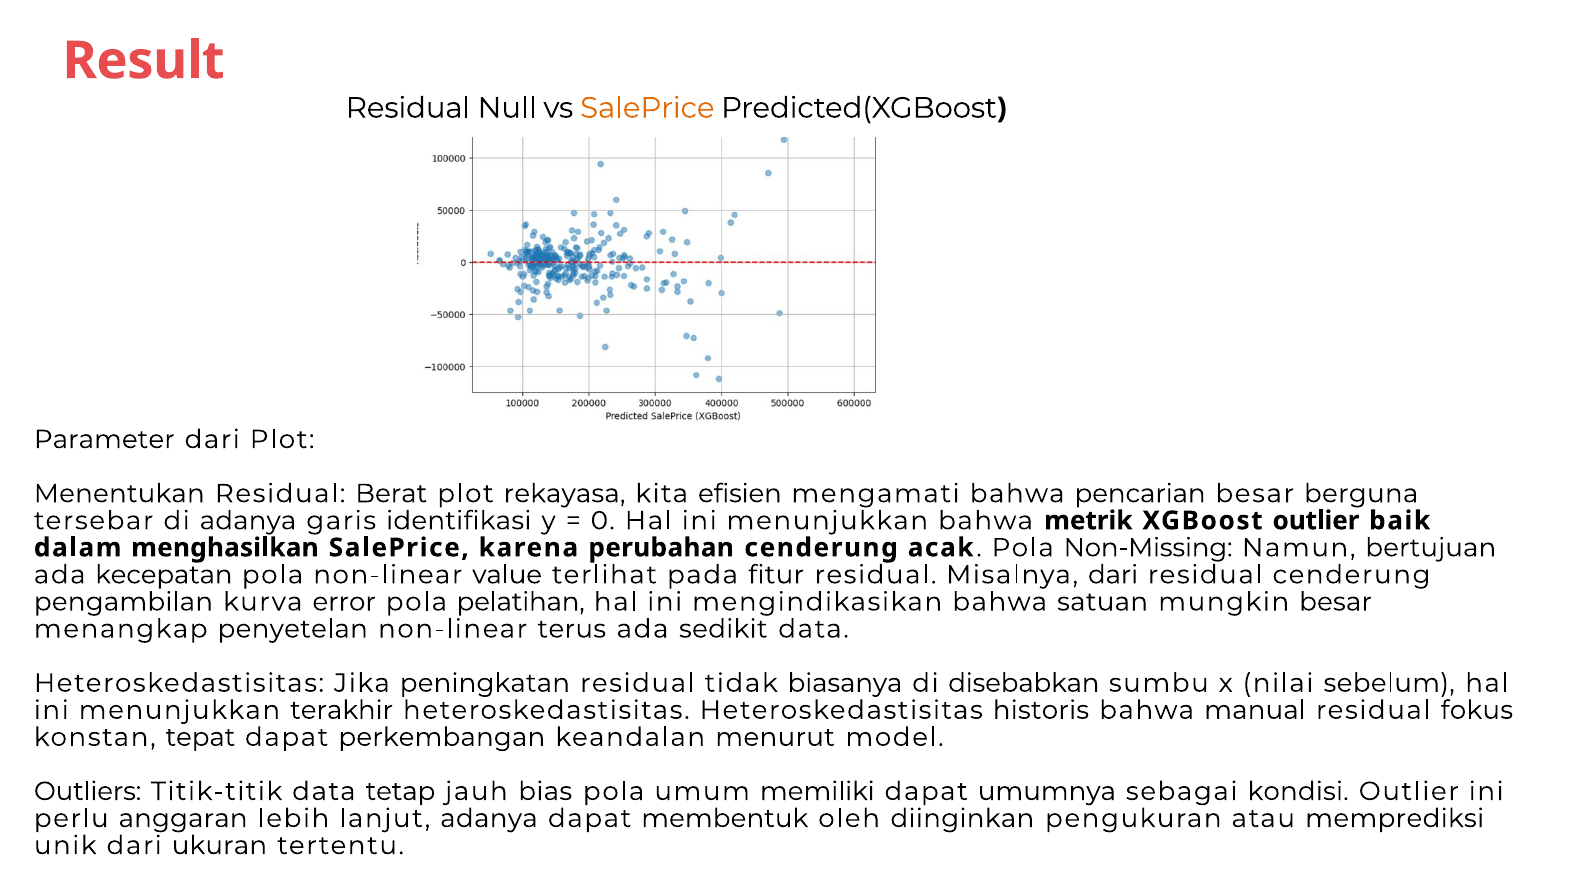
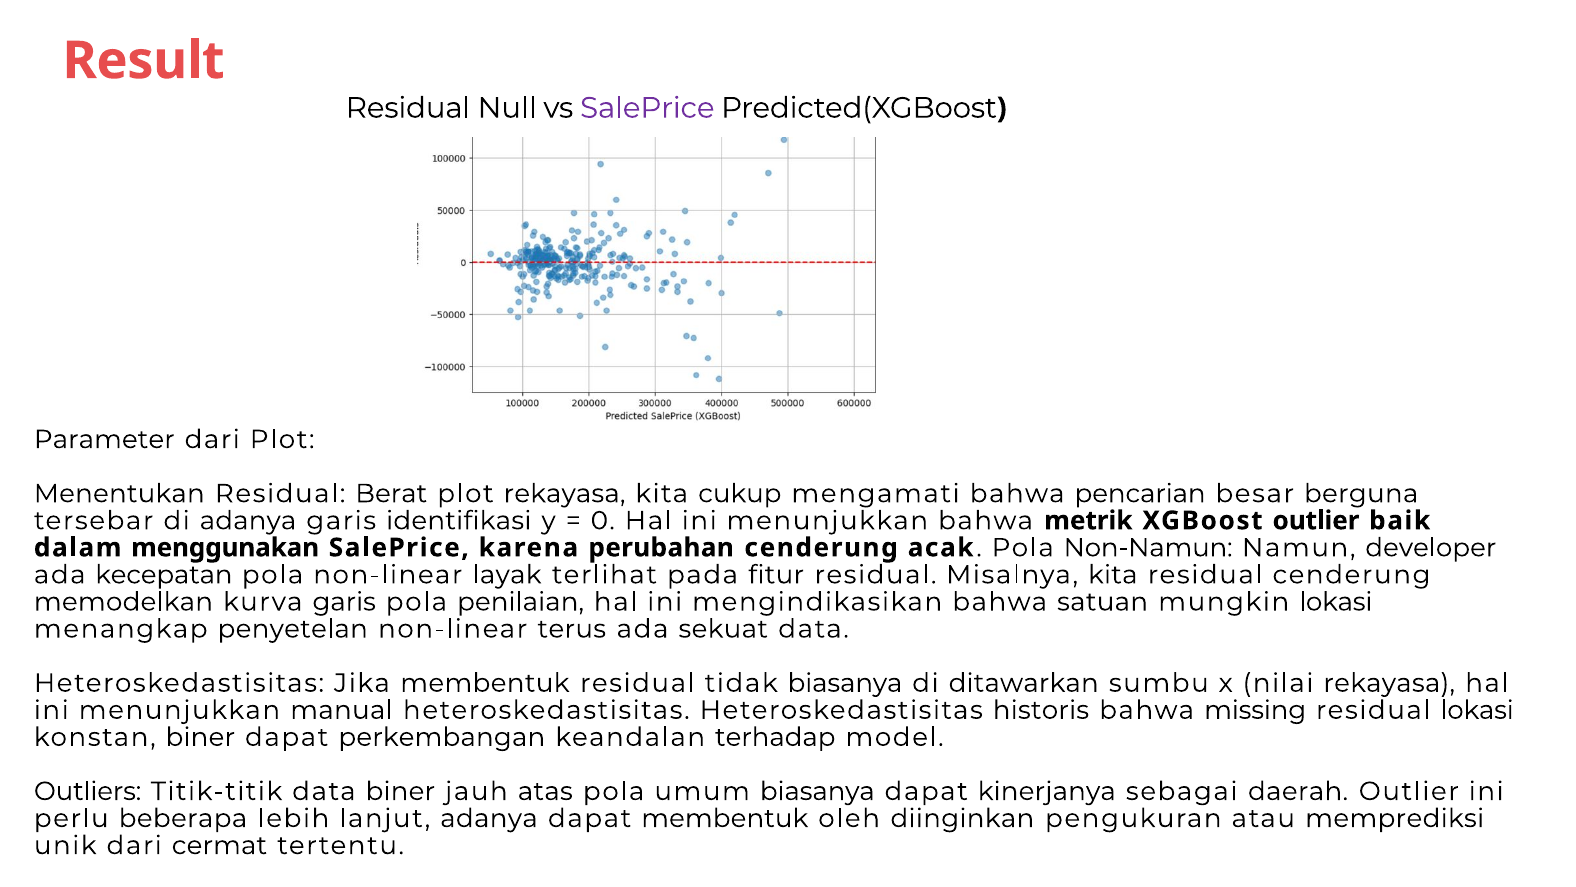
SalePrice at (647, 108) colour: orange -> purple
efisien: efisien -> cukup
menghasilkan: menghasilkan -> menggunakan
Non-Missing: Non-Missing -> Non-Namun
bertujuan: bertujuan -> developer
value: value -> layak
Misalnya dari: dari -> kita
pengambilan: pengambilan -> memodelkan
kurva error: error -> garis
pelatihan: pelatihan -> penilaian
mungkin besar: besar -> lokasi
sedikit: sedikit -> sekuat
Jika peningkatan: peningkatan -> membentuk
disebabkan: disebabkan -> ditawarkan
nilai sebelum: sebelum -> rekayasa
terakhir: terakhir -> manual
manual: manual -> missing
residual fokus: fokus -> lokasi
konstan tepat: tepat -> biner
menurut: menurut -> terhadap
data tetap: tetap -> biner
bias: bias -> atas
umum memiliki: memiliki -> biasanya
umumnya: umumnya -> kinerjanya
kondisi: kondisi -> daerah
anggaran: anggaran -> beberapa
ukuran: ukuran -> cermat
